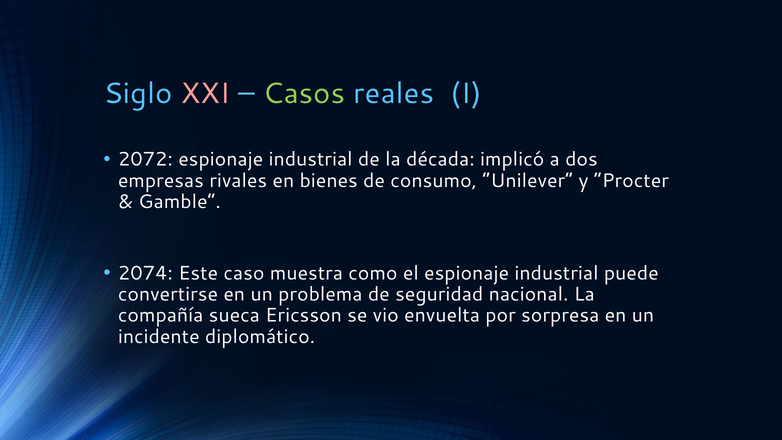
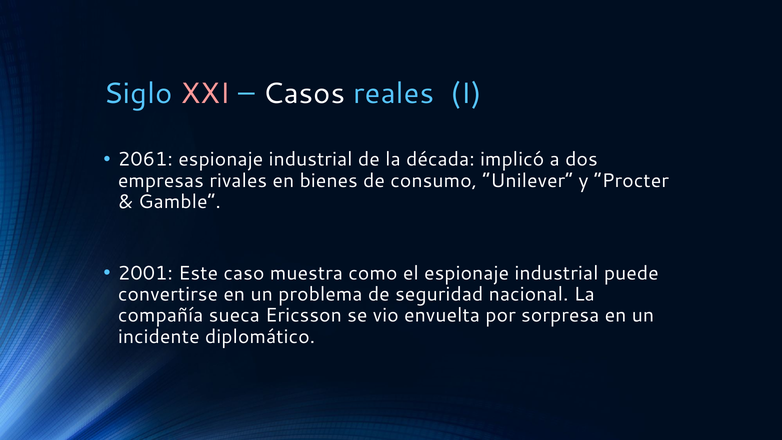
Casos colour: light green -> white
2072: 2072 -> 2061
2074: 2074 -> 2001
